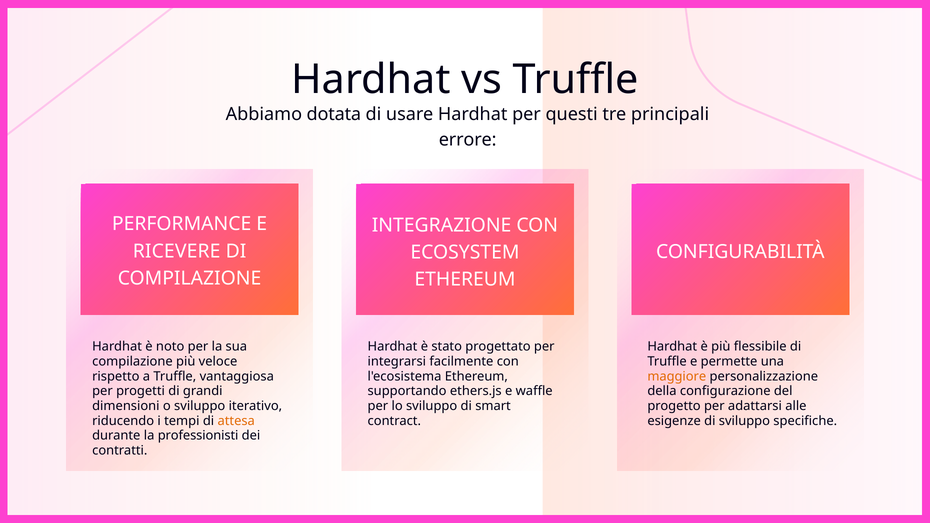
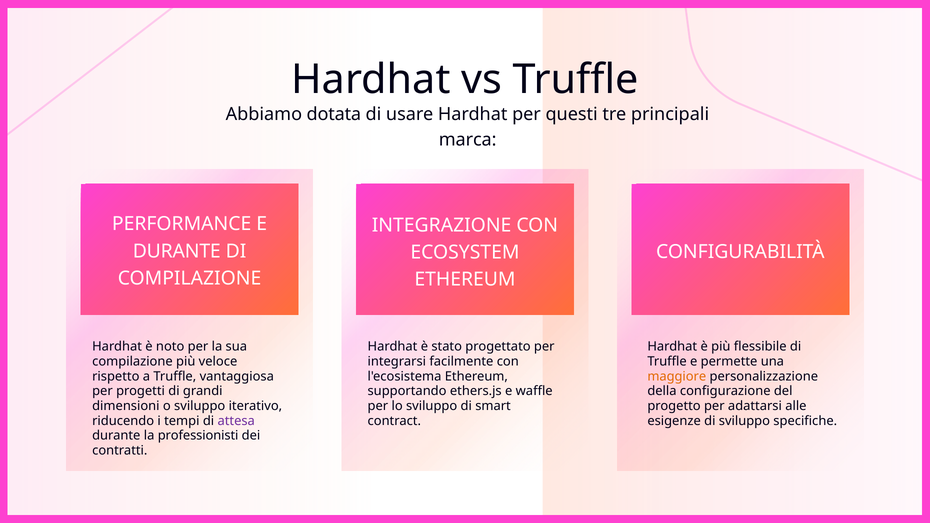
errore: errore -> marca
RICEVERE at (177, 251): RICEVERE -> DURANTE
attesa colour: orange -> purple
